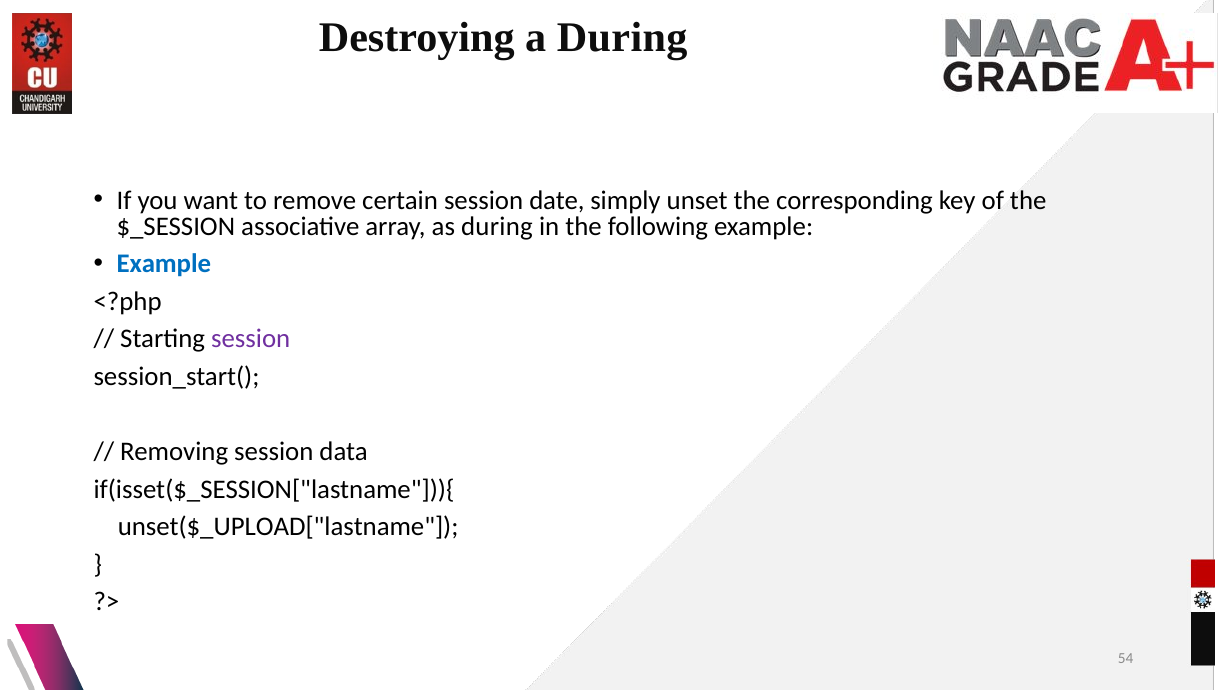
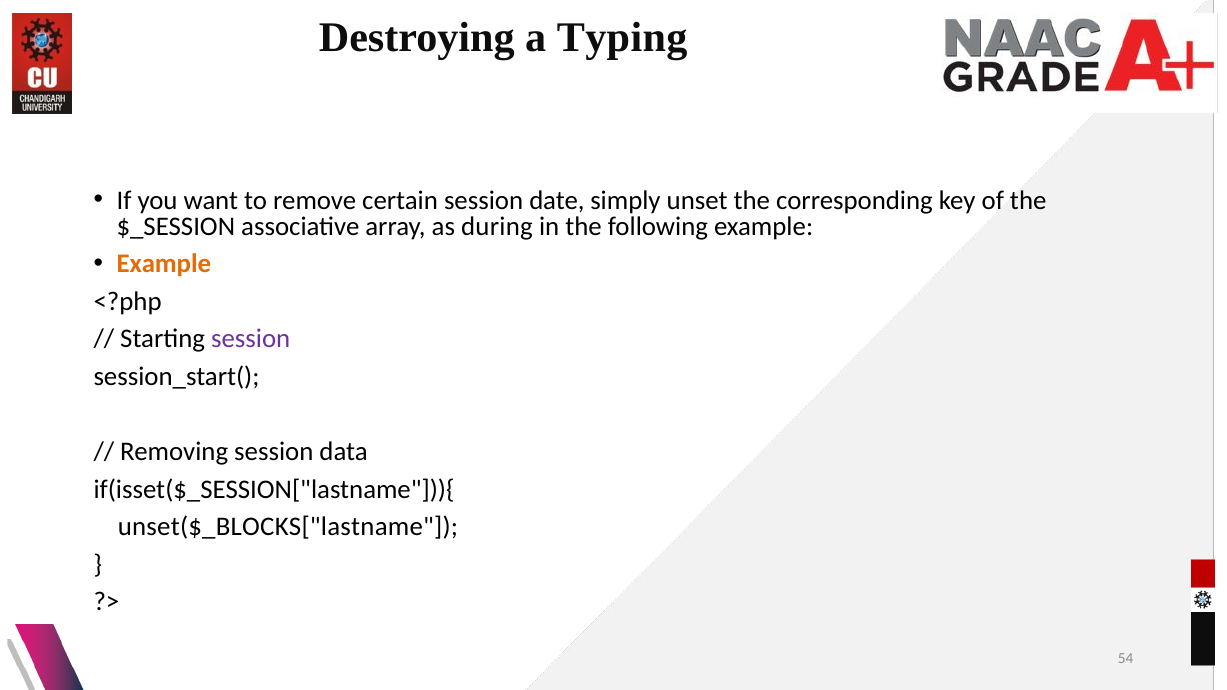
a During: During -> Typing
Example at (164, 264) colour: blue -> orange
unset($_UPLOAD["lastname: unset($_UPLOAD["lastname -> unset($_BLOCKS["lastname
